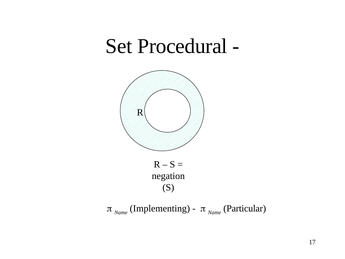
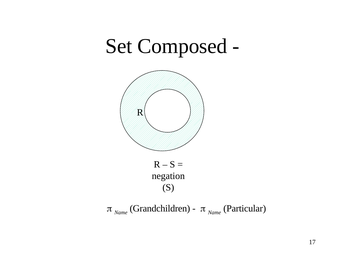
Procedural: Procedural -> Composed
Implementing: Implementing -> Grandchildren
